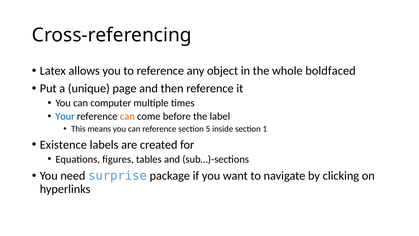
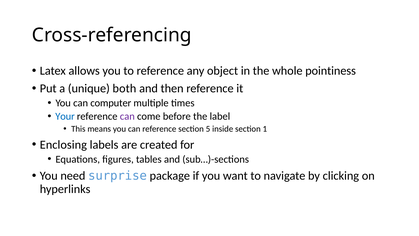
boldfaced: boldfaced -> pointiness
page: page -> both
can at (127, 116) colour: orange -> purple
Existence: Existence -> Enclosing
